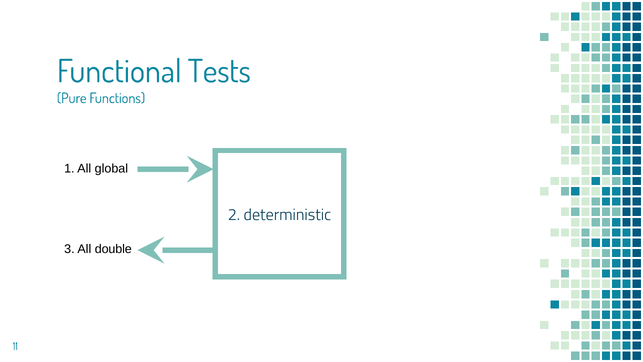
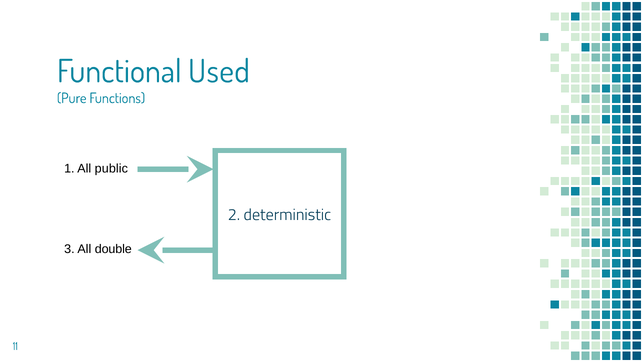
Tests: Tests -> Used
global: global -> public
